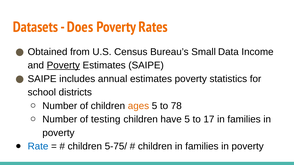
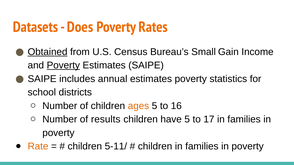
Obtained underline: none -> present
Data: Data -> Gain
78: 78 -> 16
testing: testing -> results
Rate colour: blue -> orange
5-75/: 5-75/ -> 5-11/
